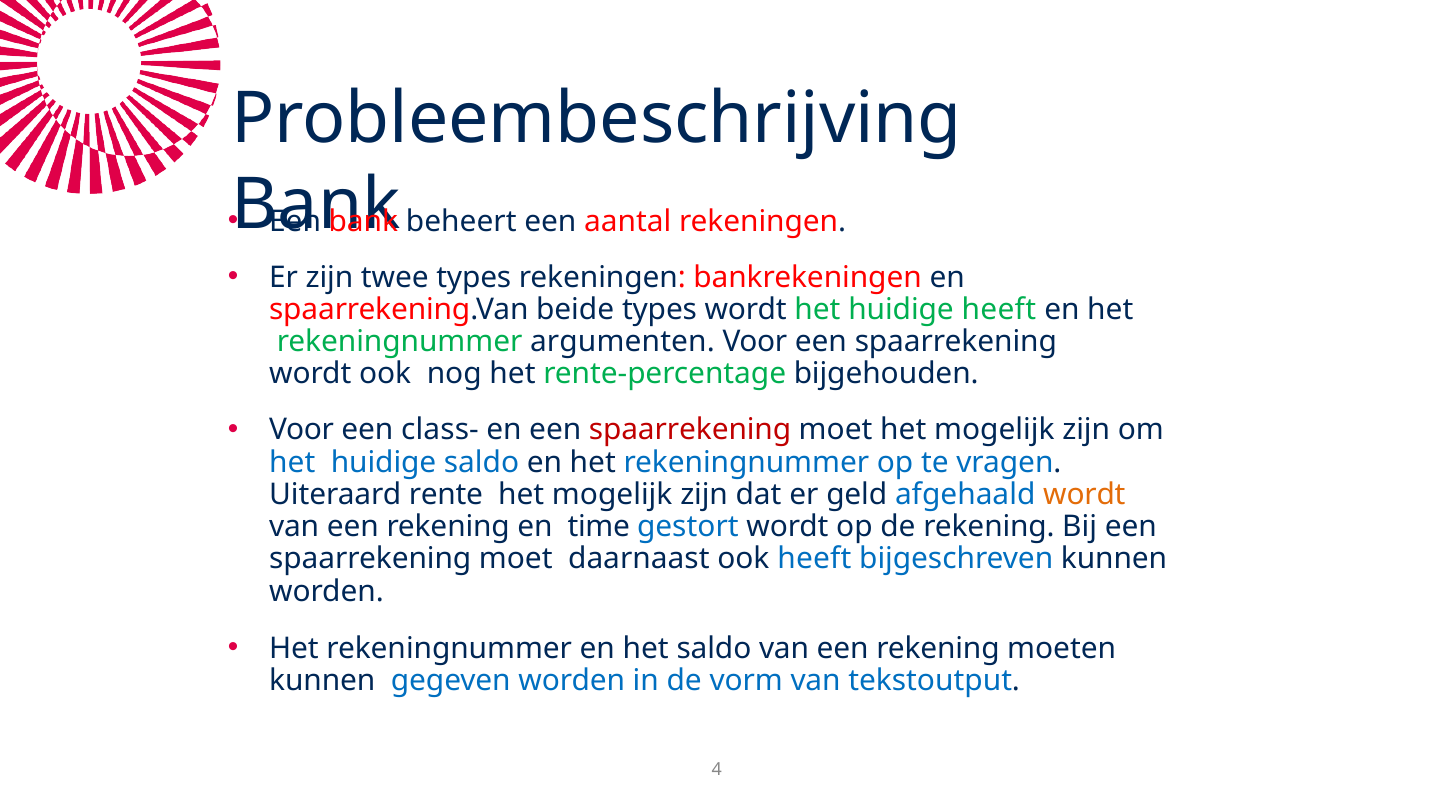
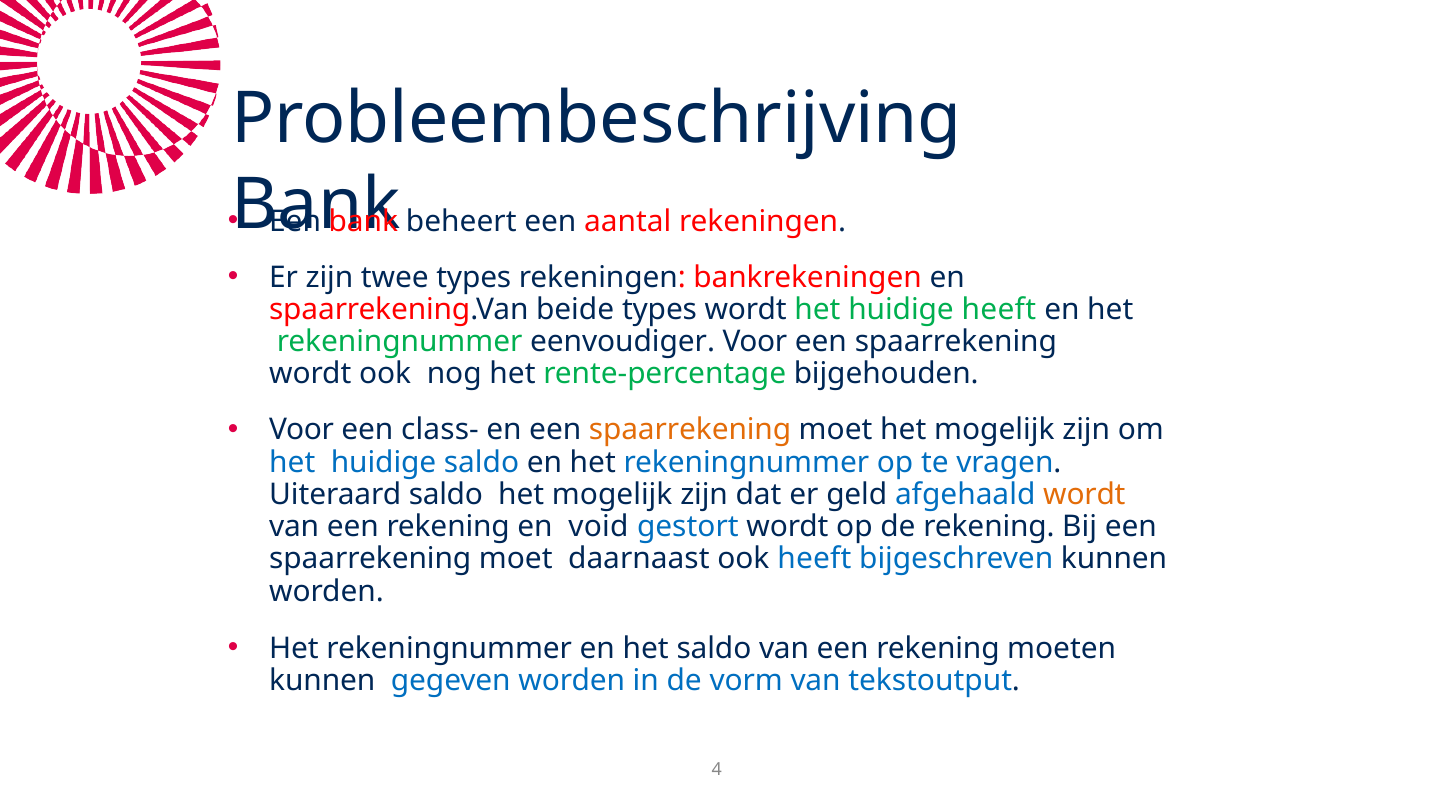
argumenten: argumenten -> eenvoudiger
spaarrekening at (690, 430) colour: red -> orange
Uiteraard rente: rente -> saldo
time: time -> void
